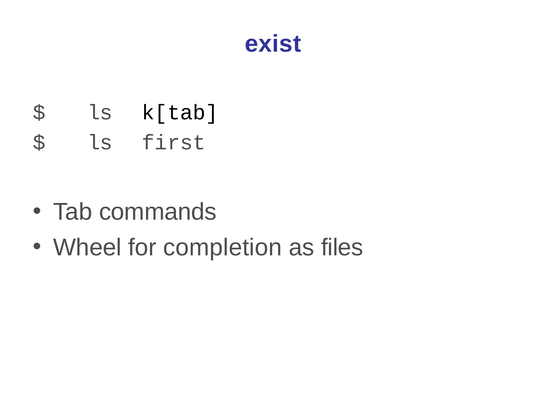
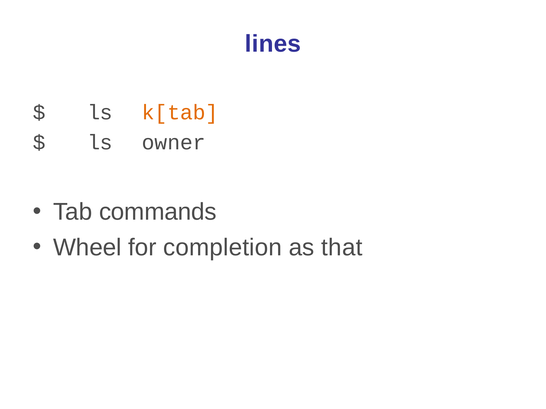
exist: exist -> lines
k[tab colour: black -> orange
first: first -> owner
files: files -> that
